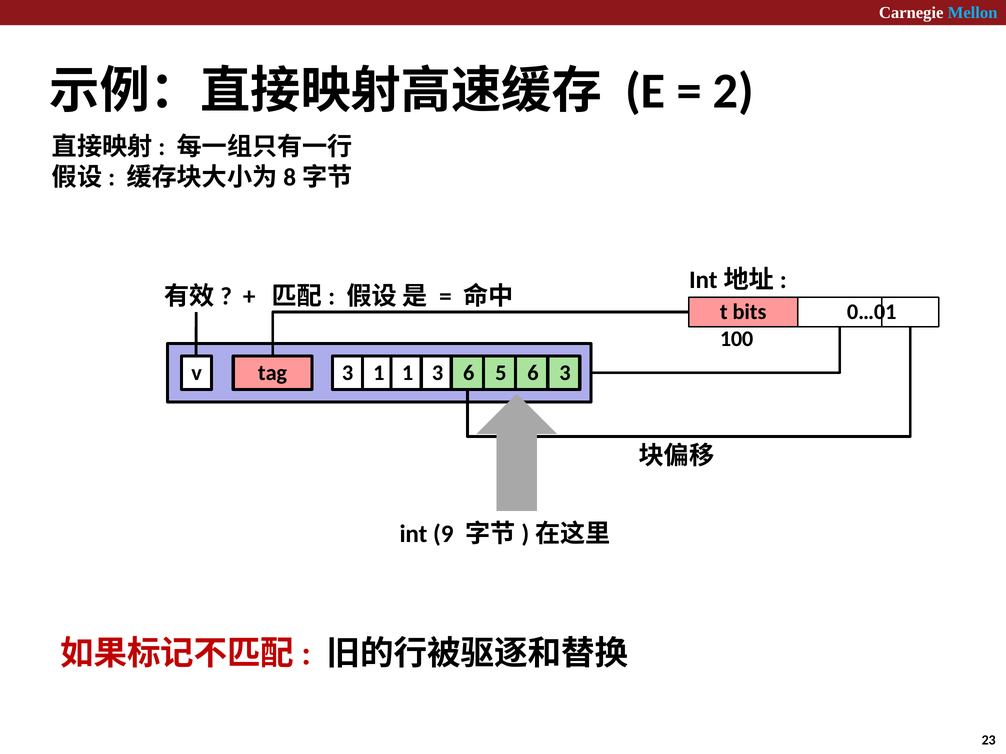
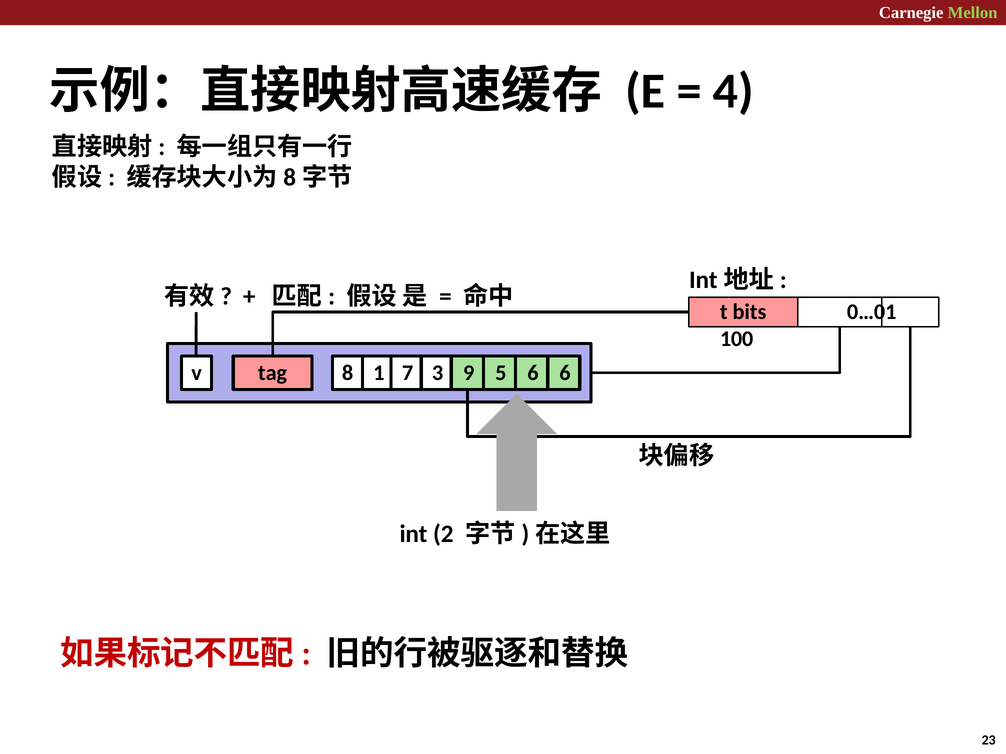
Mellon colour: light blue -> light green
2: 2 -> 4
v 3: 3 -> 8
1 1: 1 -> 7
3 6: 6 -> 9
6 3: 3 -> 6
9: 9 -> 2
